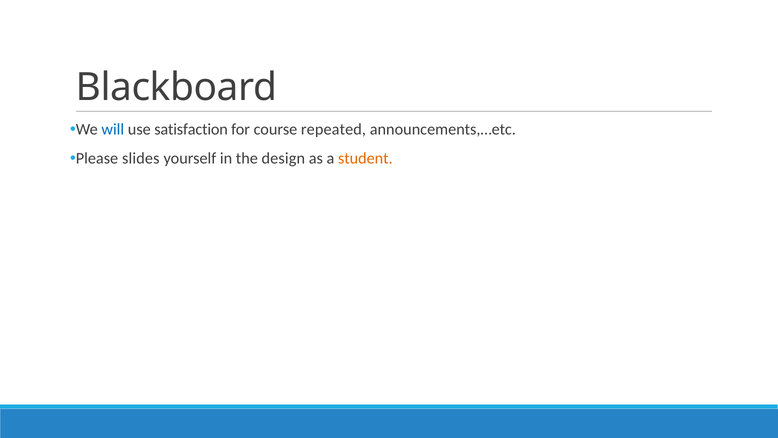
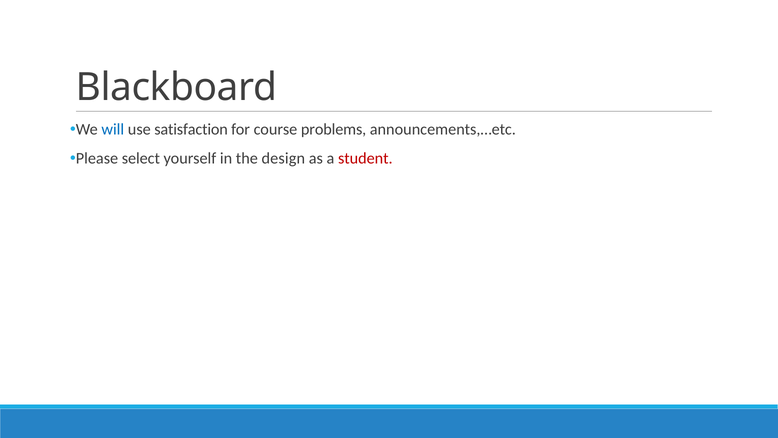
repeated: repeated -> problems
slides: slides -> select
student colour: orange -> red
